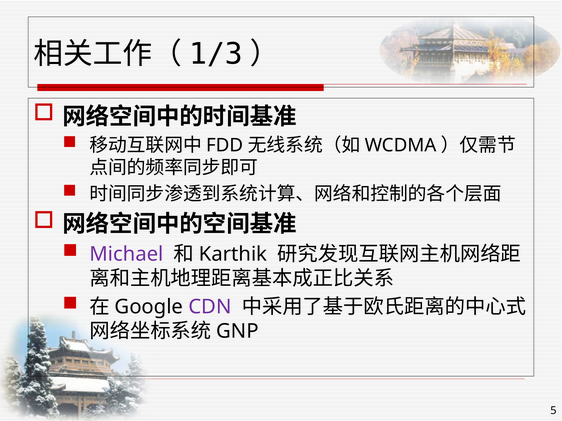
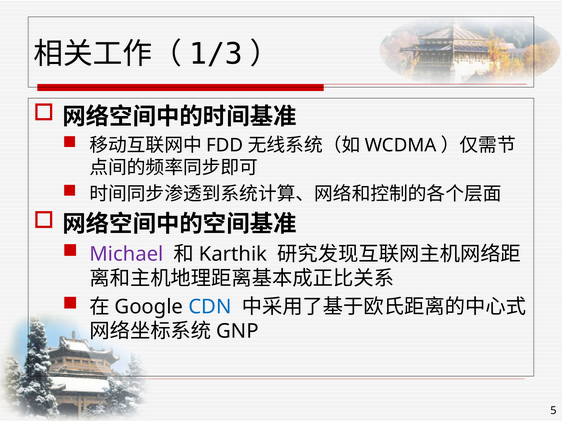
CDN colour: purple -> blue
